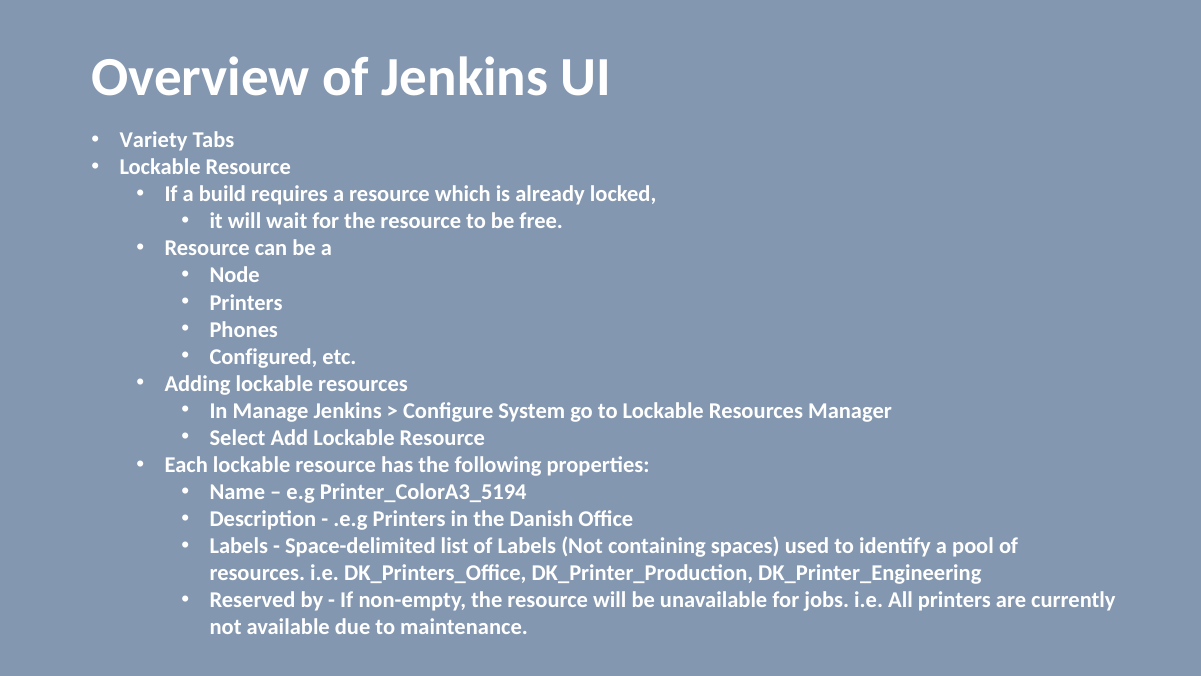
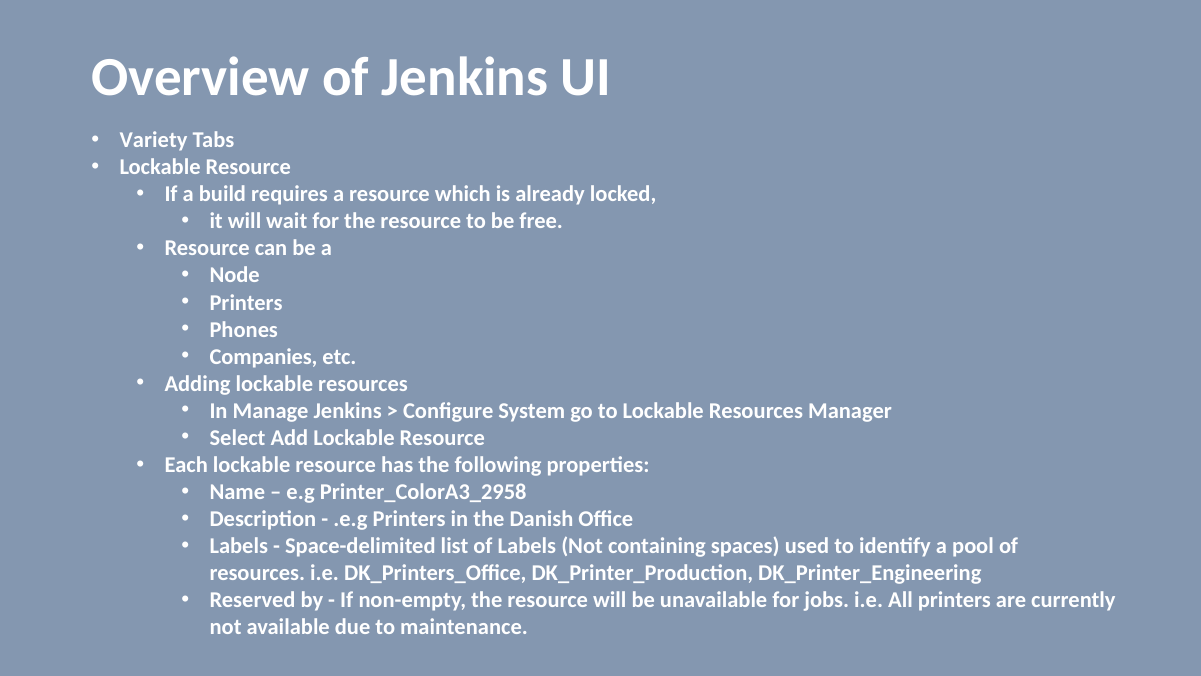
Configured: Configured -> Companies
Printer_ColorA3_5194: Printer_ColorA3_5194 -> Printer_ColorA3_2958
